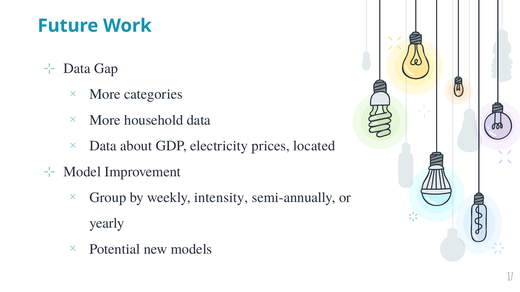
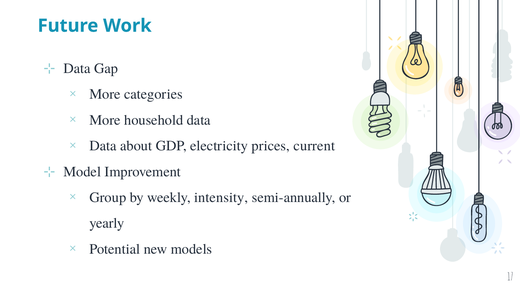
located: located -> current
